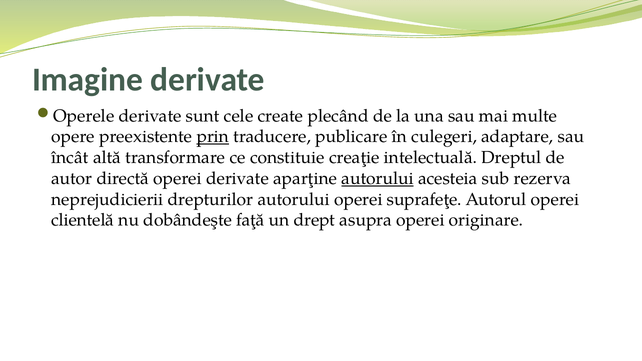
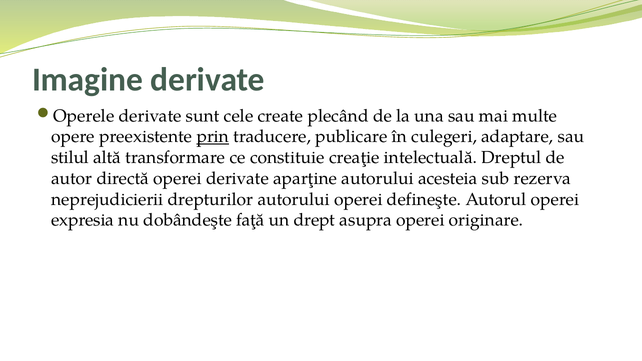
încât: încât -> stilul
autorului at (378, 178) underline: present -> none
suprafeţe: suprafeţe -> defineşte
clientelă: clientelă -> expresia
